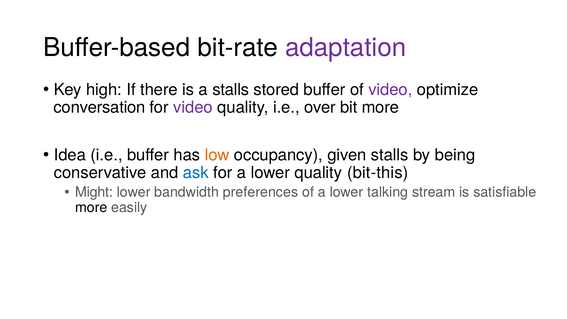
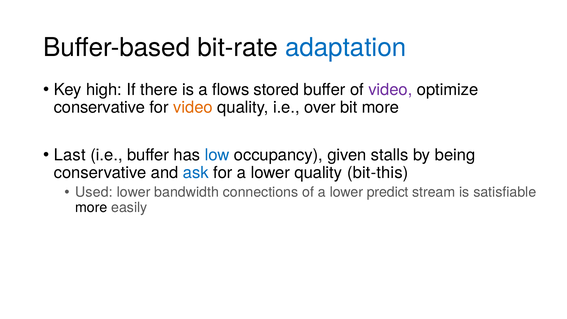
adaptation colour: purple -> blue
a stalls: stalls -> flows
conversation at (100, 107): conversation -> conservative
video at (193, 107) colour: purple -> orange
Idea: Idea -> Last
low colour: orange -> blue
Might: Might -> Used
preferences: preferences -> connections
talking: talking -> predict
